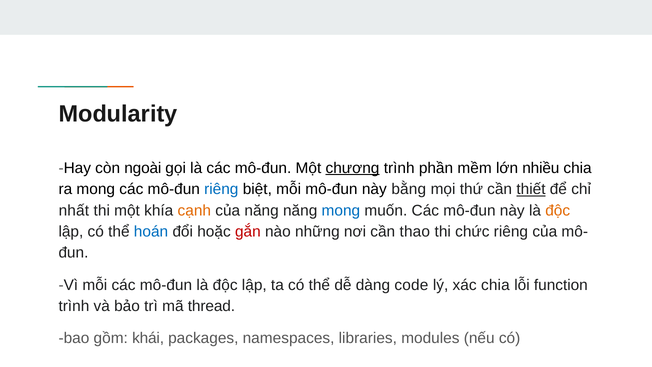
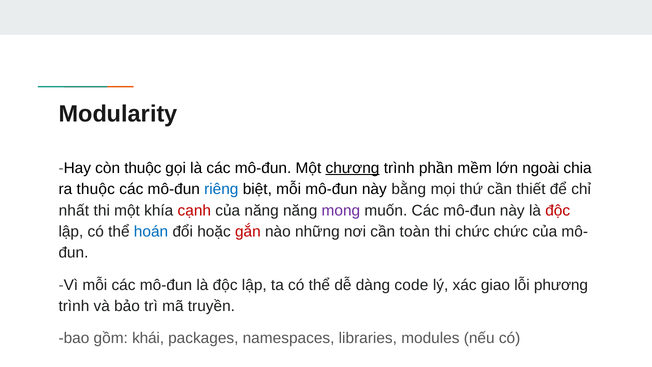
còn ngoài: ngoài -> thuộc
nhiều: nhiều -> ngoài
ra mong: mong -> thuộc
thiết underline: present -> none
cạnh colour: orange -> red
mong at (341, 210) colour: blue -> purple
độc at (558, 210) colour: orange -> red
thao: thao -> toàn
chức riêng: riêng -> chức
xác chia: chia -> giao
function: function -> phương
thread: thread -> truyền
